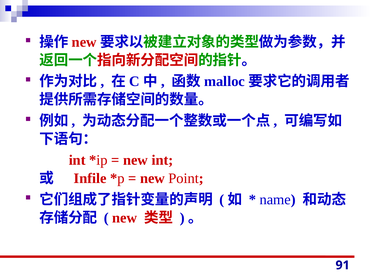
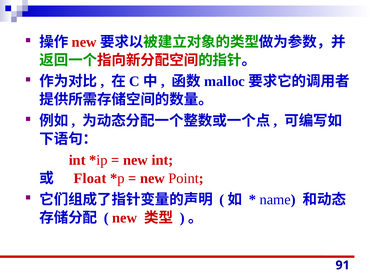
Infile: Infile -> Float
